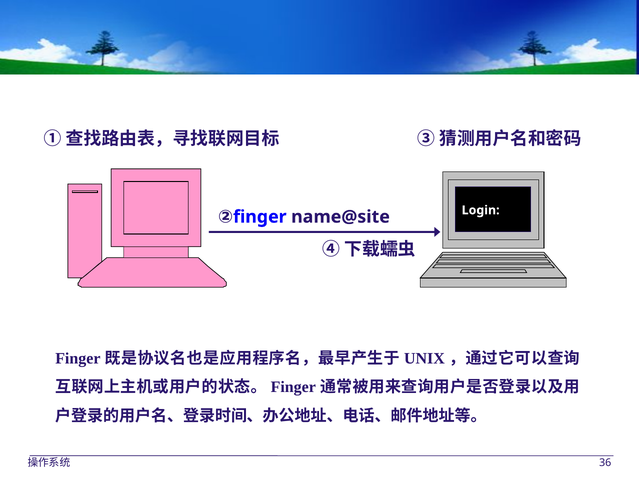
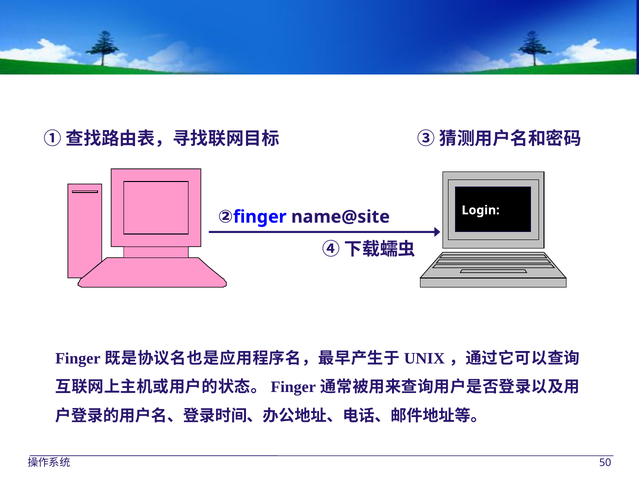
36: 36 -> 50
